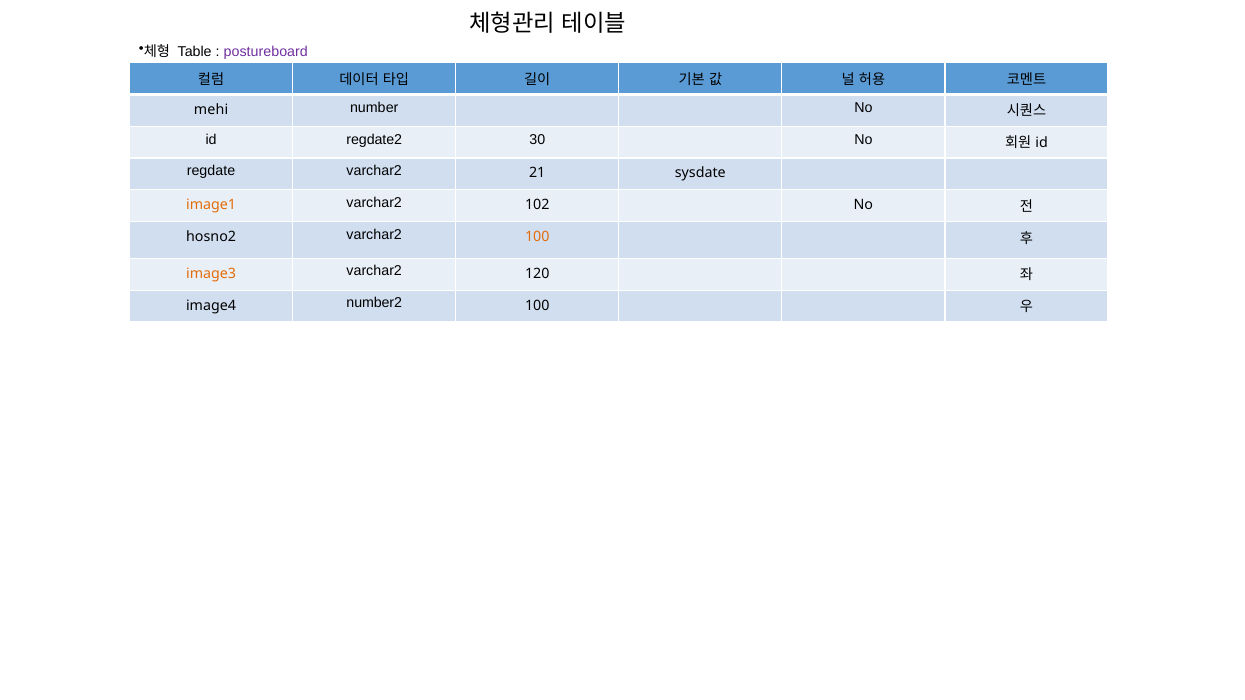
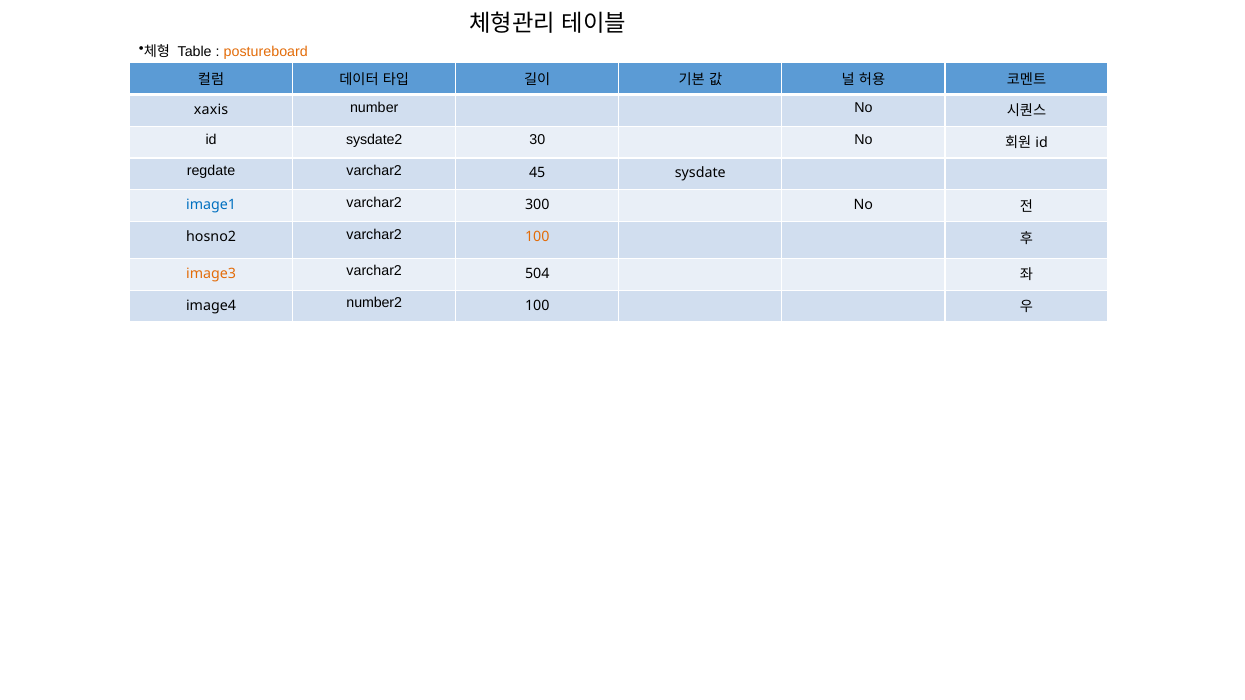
postureboard colour: purple -> orange
mehi: mehi -> xaxis
regdate2: regdate2 -> sysdate2
21: 21 -> 45
image1 colour: orange -> blue
102: 102 -> 300
120: 120 -> 504
